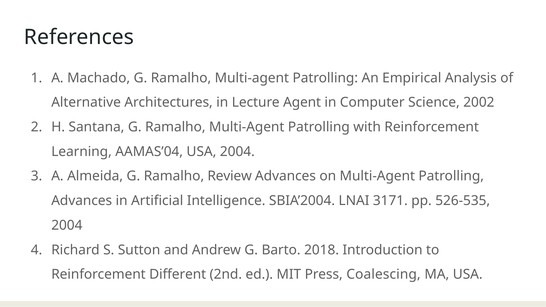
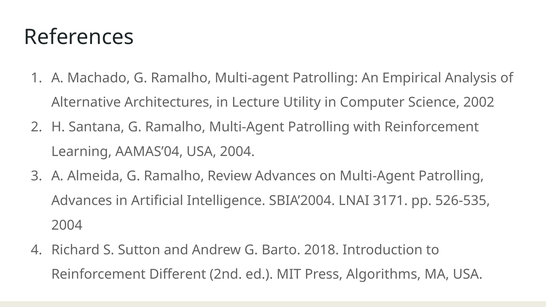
Agent: Agent -> Utility
Coalescing: Coalescing -> Algorithms
